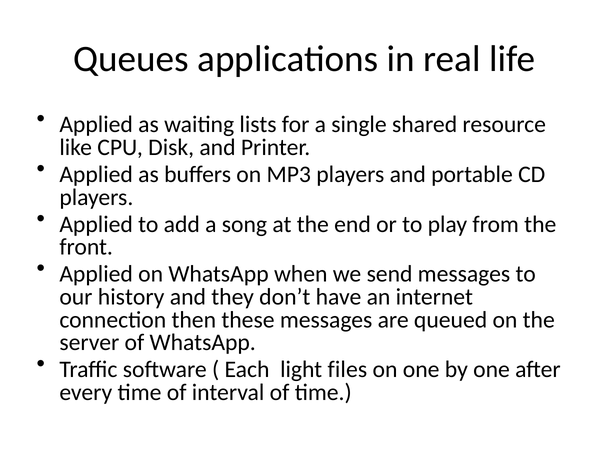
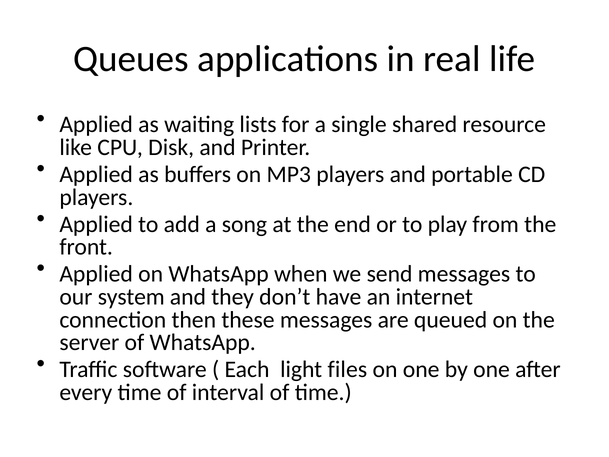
history: history -> system
